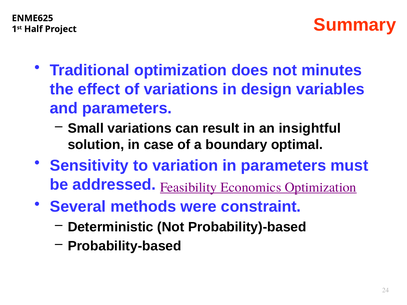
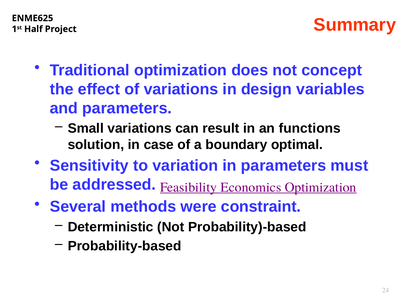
minutes: minutes -> concept
insightful: insightful -> functions
